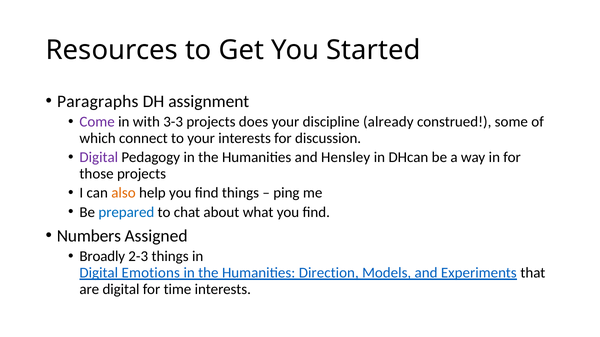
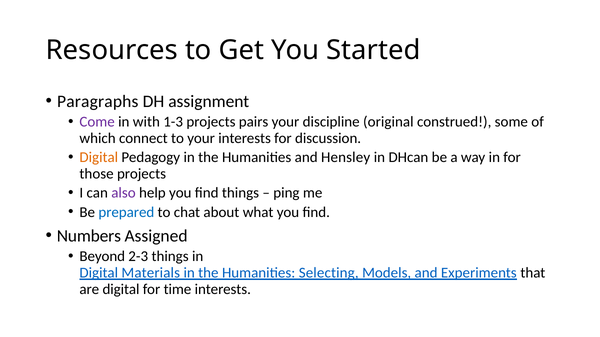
3-3: 3-3 -> 1-3
does: does -> pairs
already: already -> original
Digital at (99, 158) colour: purple -> orange
also colour: orange -> purple
Broadly: Broadly -> Beyond
Emotions: Emotions -> Materials
Direction: Direction -> Selecting
